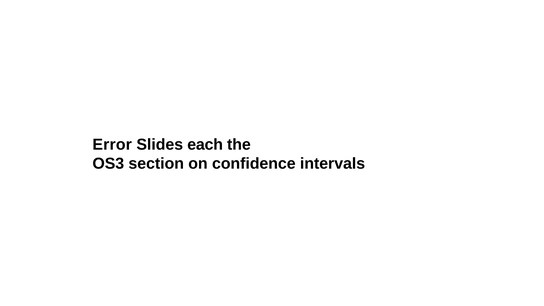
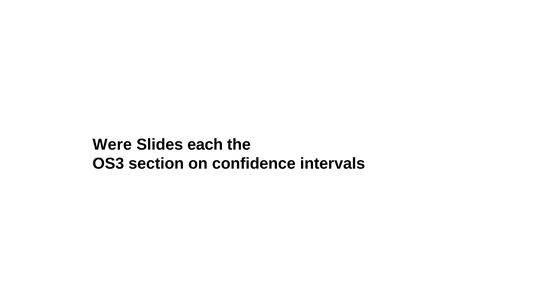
Error: Error -> Were
